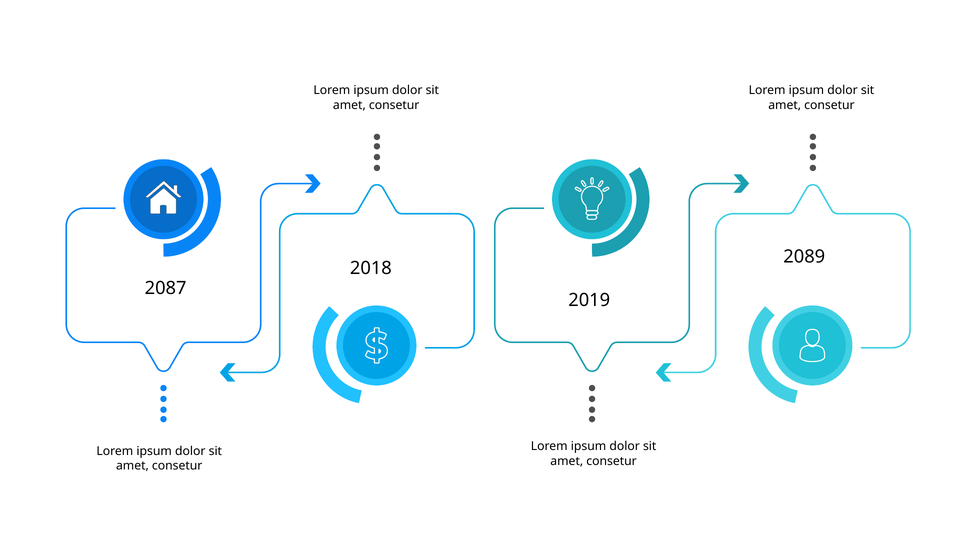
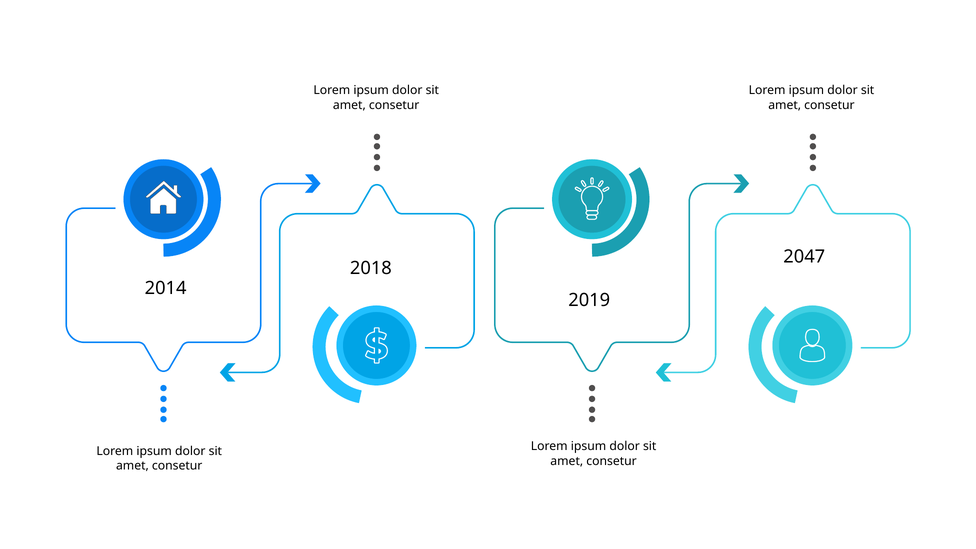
2089: 2089 -> 2047
2087: 2087 -> 2014
